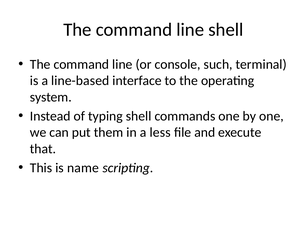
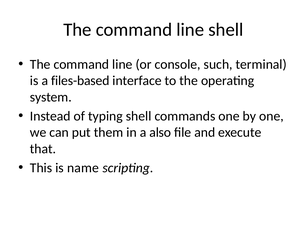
line-based: line-based -> files-based
less: less -> also
